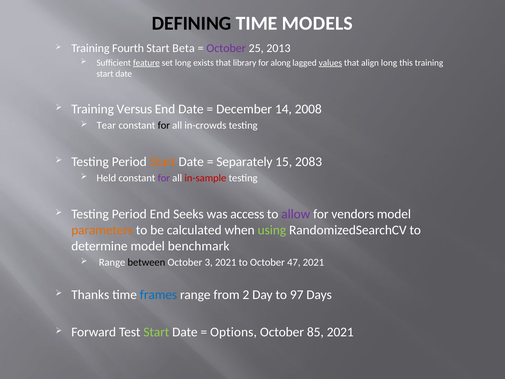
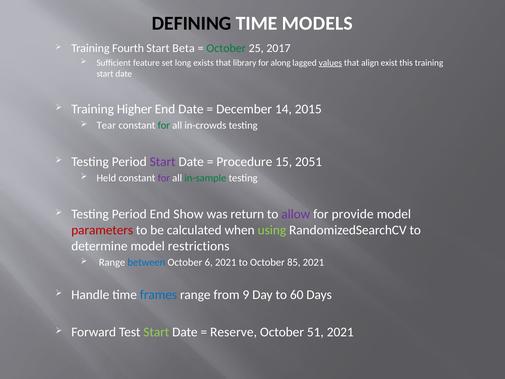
October at (226, 48) colour: purple -> green
2013: 2013 -> 2017
feature underline: present -> none
align long: long -> exist
Versus: Versus -> Higher
2008: 2008 -> 2015
for at (164, 125) colour: black -> green
Start at (163, 162) colour: orange -> purple
Separately: Separately -> Procedure
2083: 2083 -> 2051
in-sample colour: red -> green
Seeks: Seeks -> Show
access: access -> return
vendors: vendors -> provide
parameters colour: orange -> red
benchmark: benchmark -> restrictions
between colour: black -> blue
3: 3 -> 6
47: 47 -> 85
Thanks: Thanks -> Handle
2: 2 -> 9
97: 97 -> 60
Options: Options -> Reserve
85: 85 -> 51
